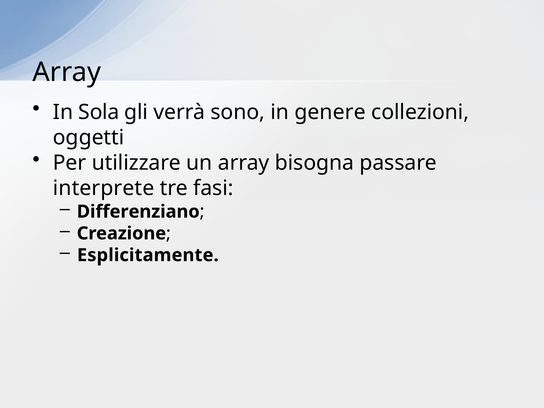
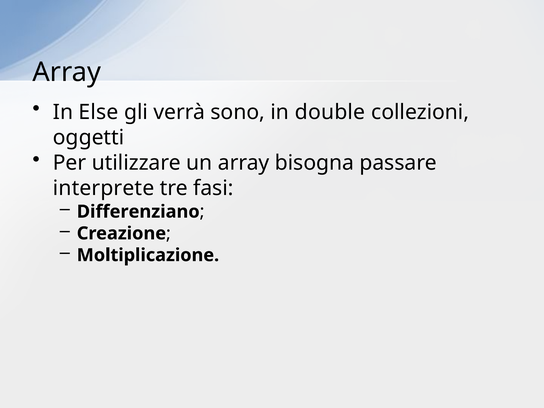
Sola: Sola -> Else
genere: genere -> double
Esplicitamente: Esplicitamente -> Moltiplicazione
